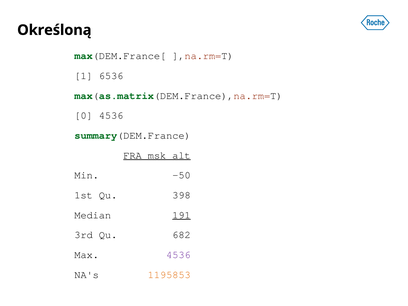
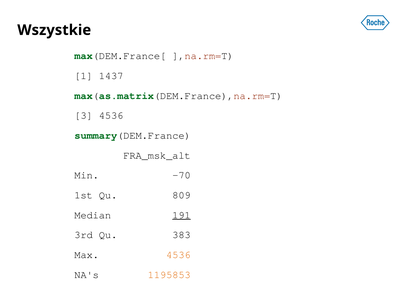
Określoną: Określoną -> Wszystkie
6536: 6536 -> 1437
0: 0 -> 3
FRA_msk_alt underline: present -> none
-50: -50 -> -70
398: 398 -> 809
682: 682 -> 383
4536 at (178, 255) colour: purple -> orange
